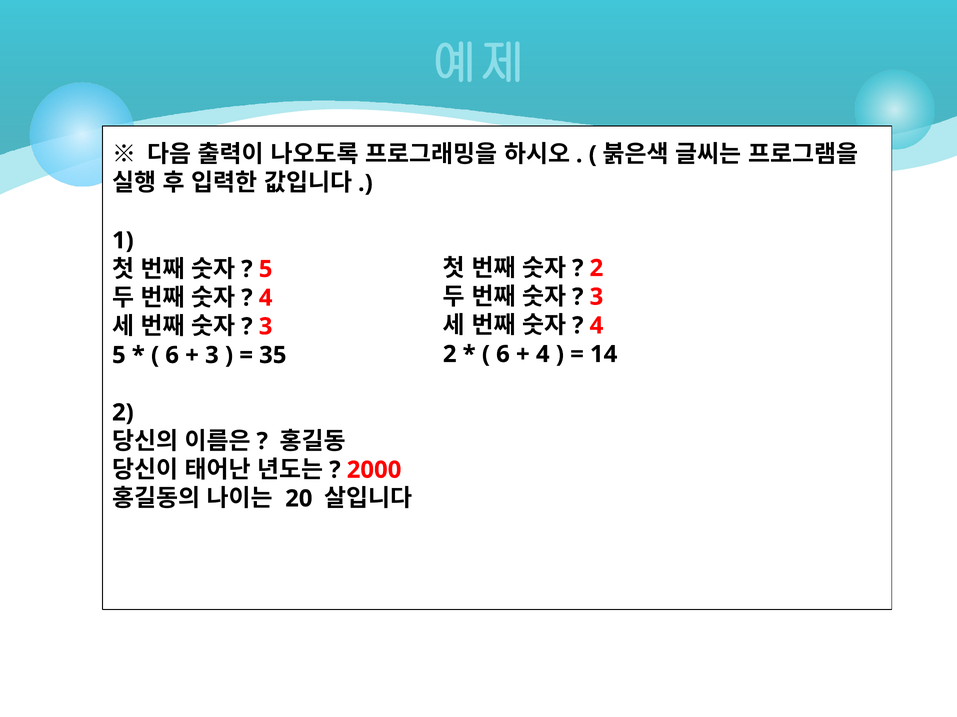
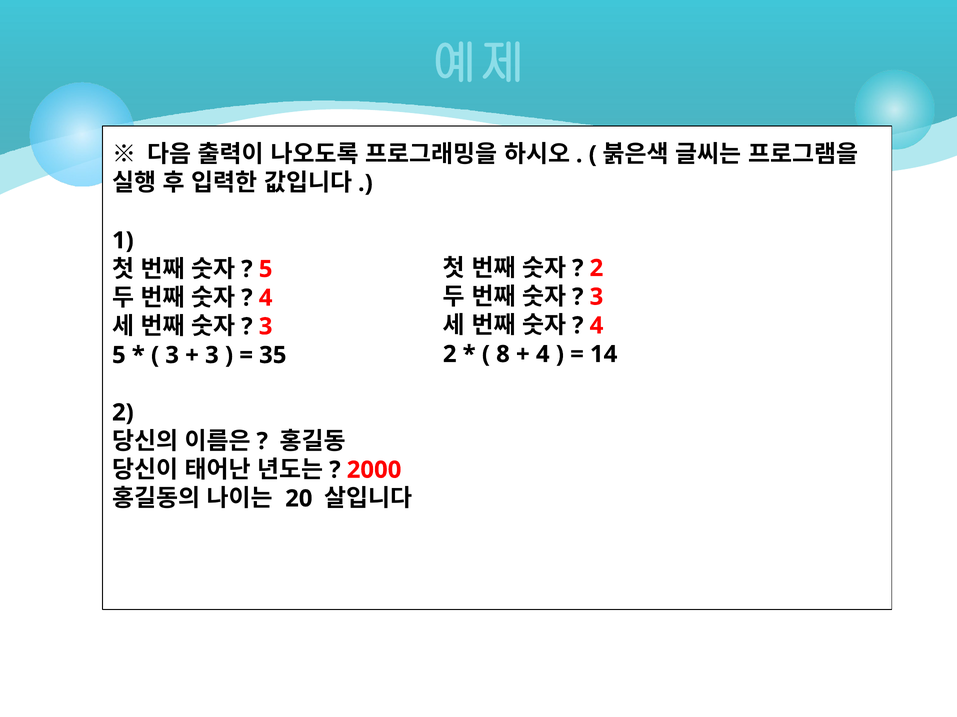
6 at (503, 355): 6 -> 8
6 at (172, 356): 6 -> 3
